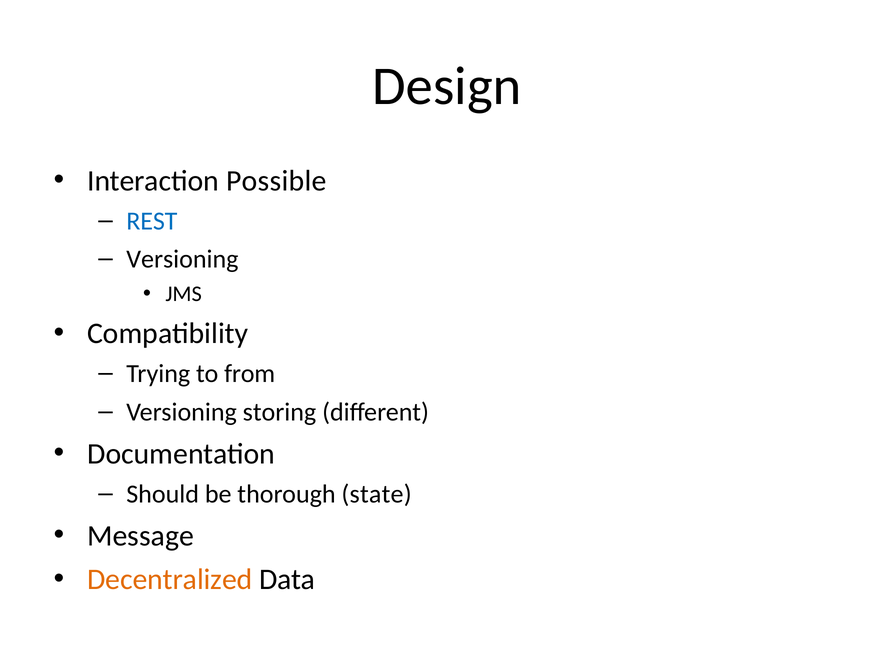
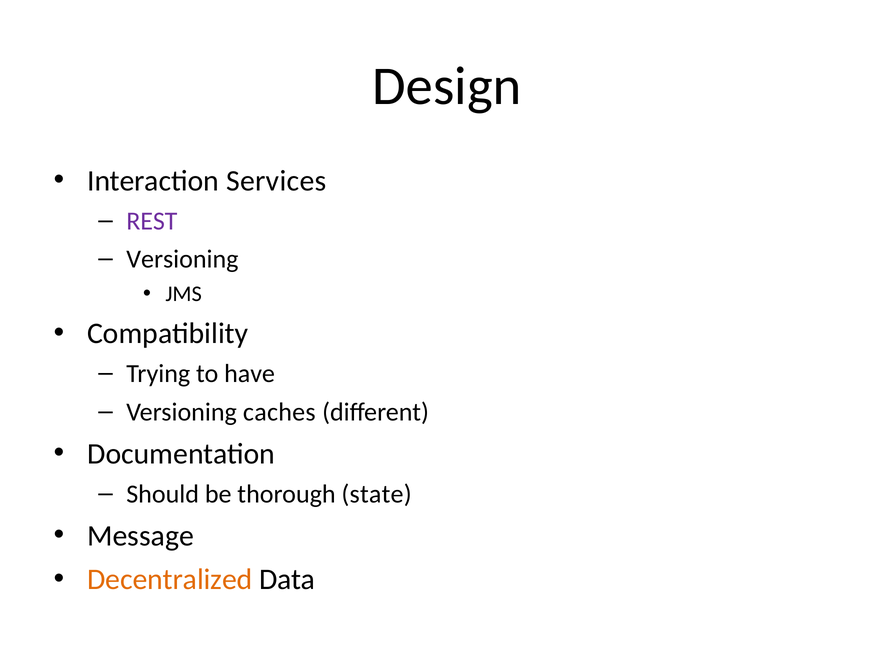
Possible: Possible -> Services
REST colour: blue -> purple
from: from -> have
storing: storing -> caches
